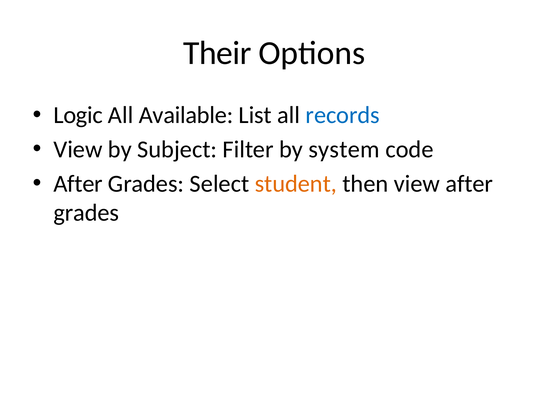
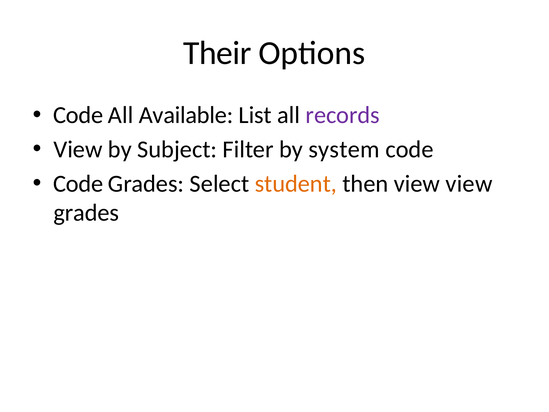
Logic at (78, 115): Logic -> Code
records colour: blue -> purple
After at (78, 184): After -> Code
view after: after -> view
